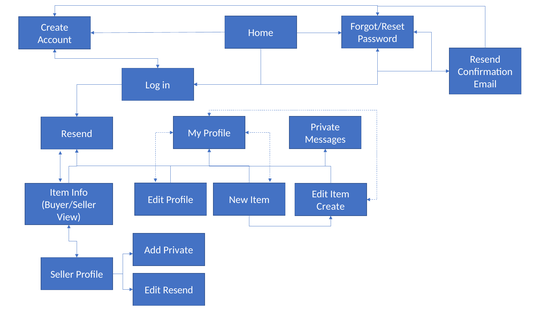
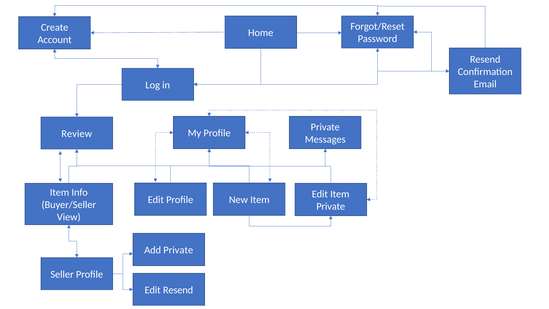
Resend at (77, 134): Resend -> Review
Create at (331, 206): Create -> Private
